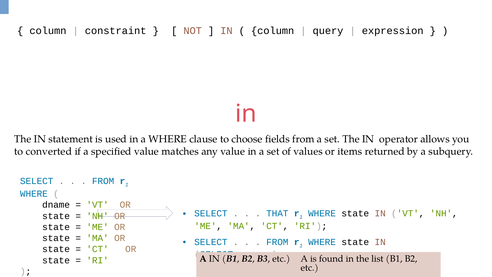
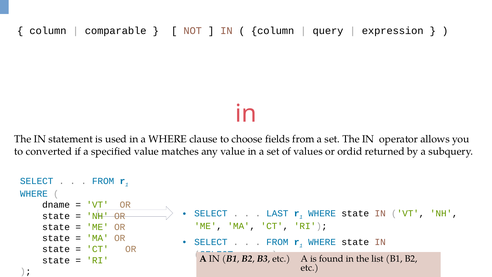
constraint: constraint -> comparable
items: items -> ordid
THAT: THAT -> LAST
